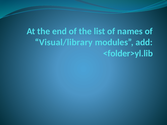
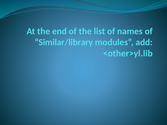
Visual/library: Visual/library -> Similar/library
<folder>yl.lib: <folder>yl.lib -> <other>yl.lib
